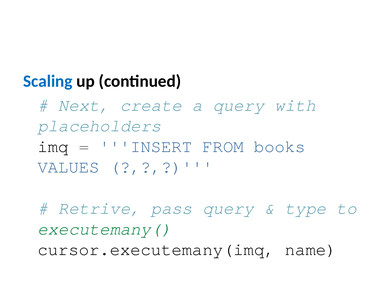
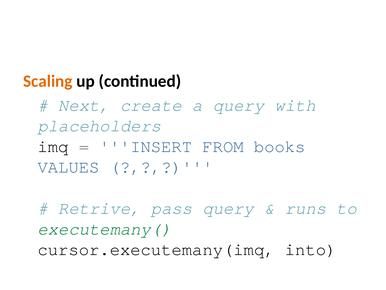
Scaling colour: blue -> orange
type: type -> runs
name: name -> into
